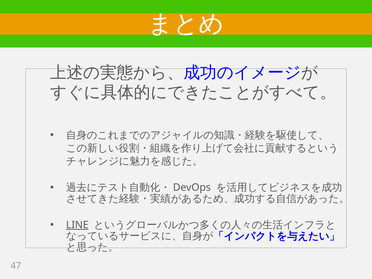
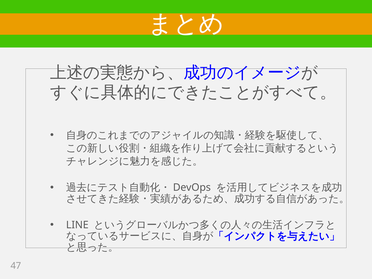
LINE underline: present -> none
